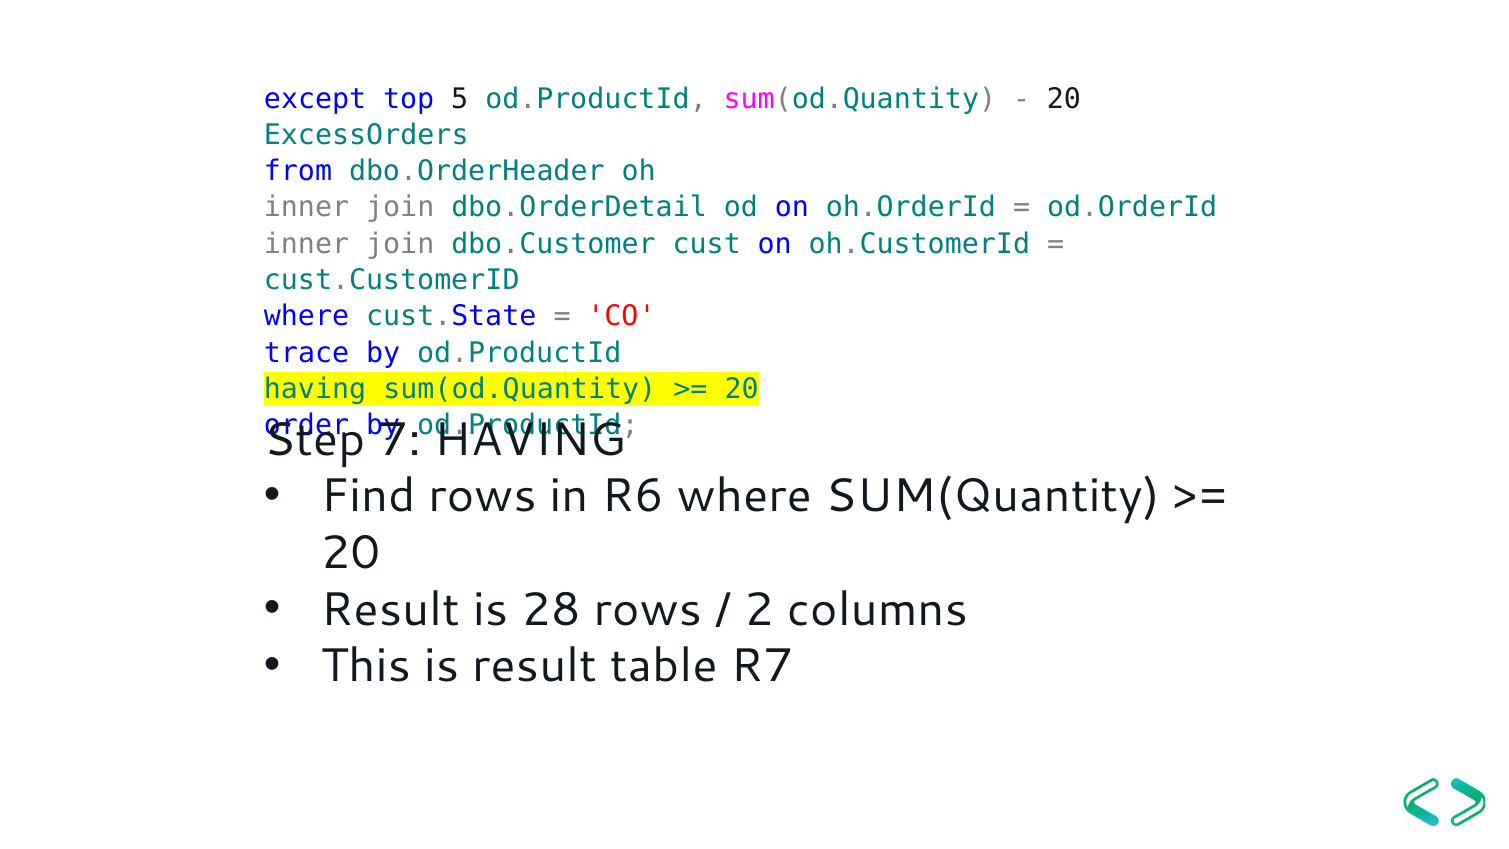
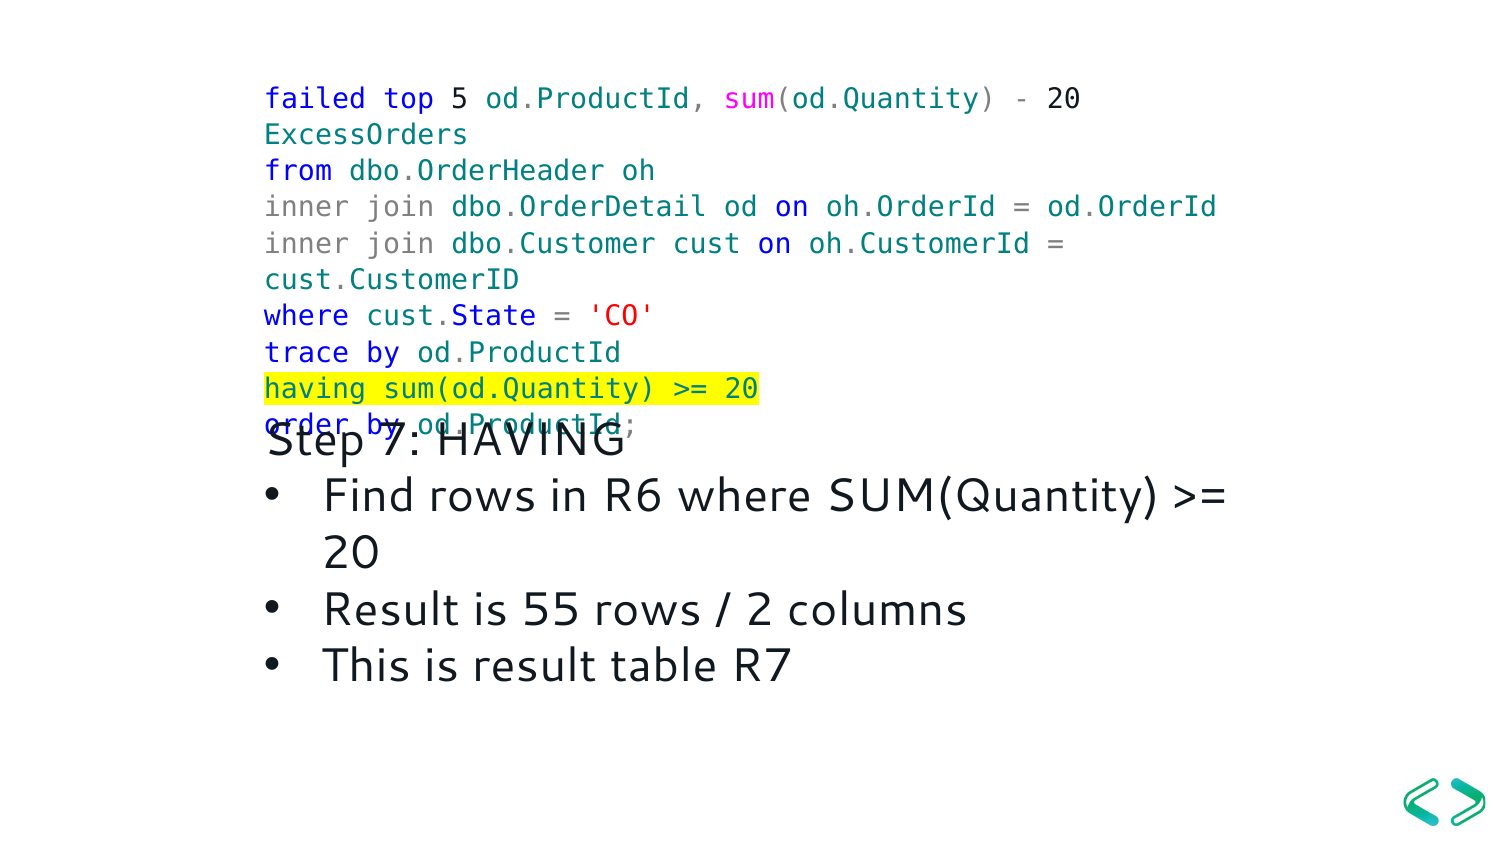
except: except -> failed
28: 28 -> 55
